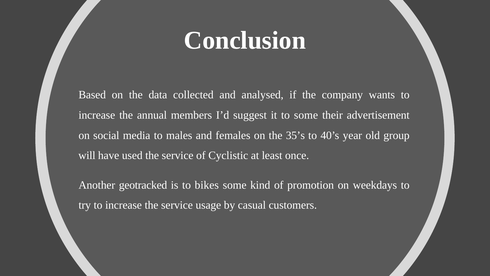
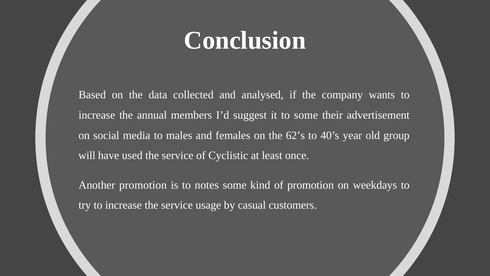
35’s: 35’s -> 62’s
Another geotracked: geotracked -> promotion
bikes: bikes -> notes
